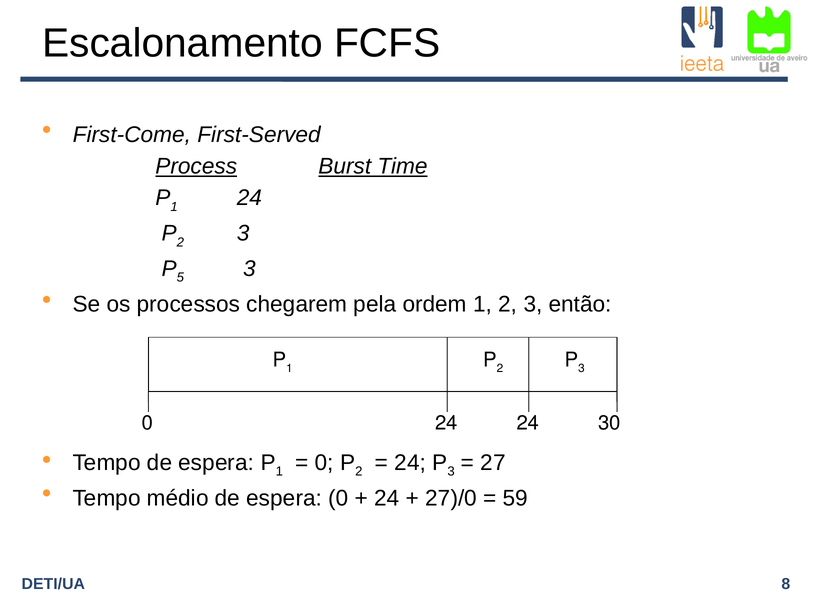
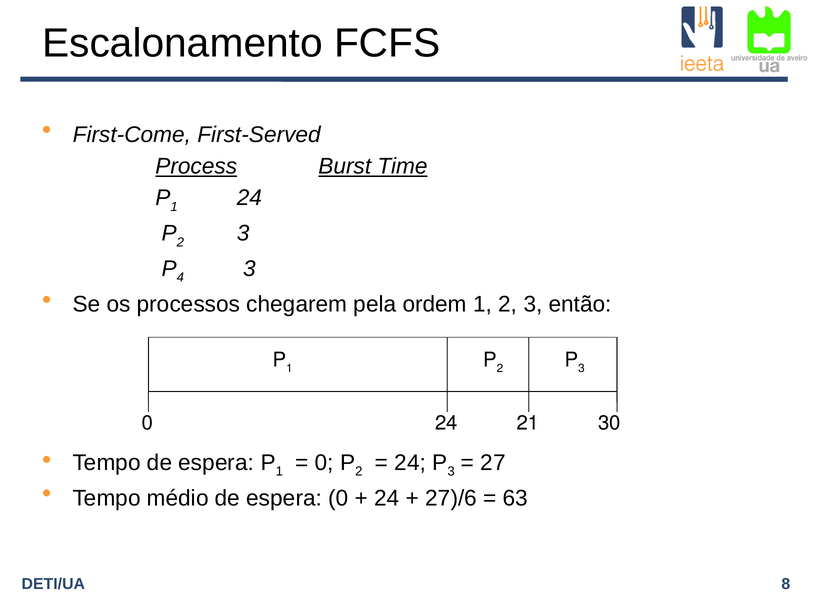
5: 5 -> 4
24 24: 24 -> 21
27)/0: 27)/0 -> 27)/6
59: 59 -> 63
